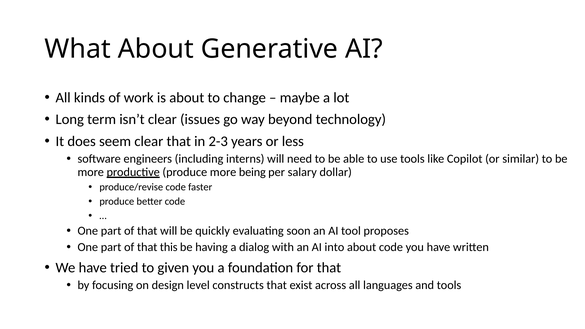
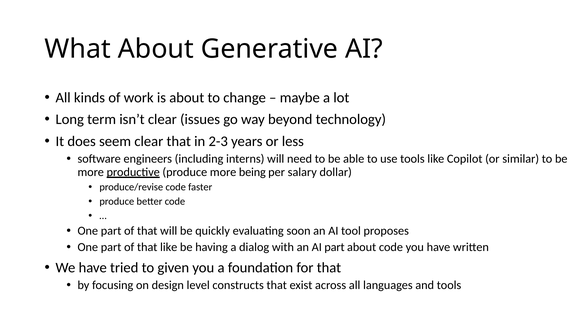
that this: this -> like
AI into: into -> part
